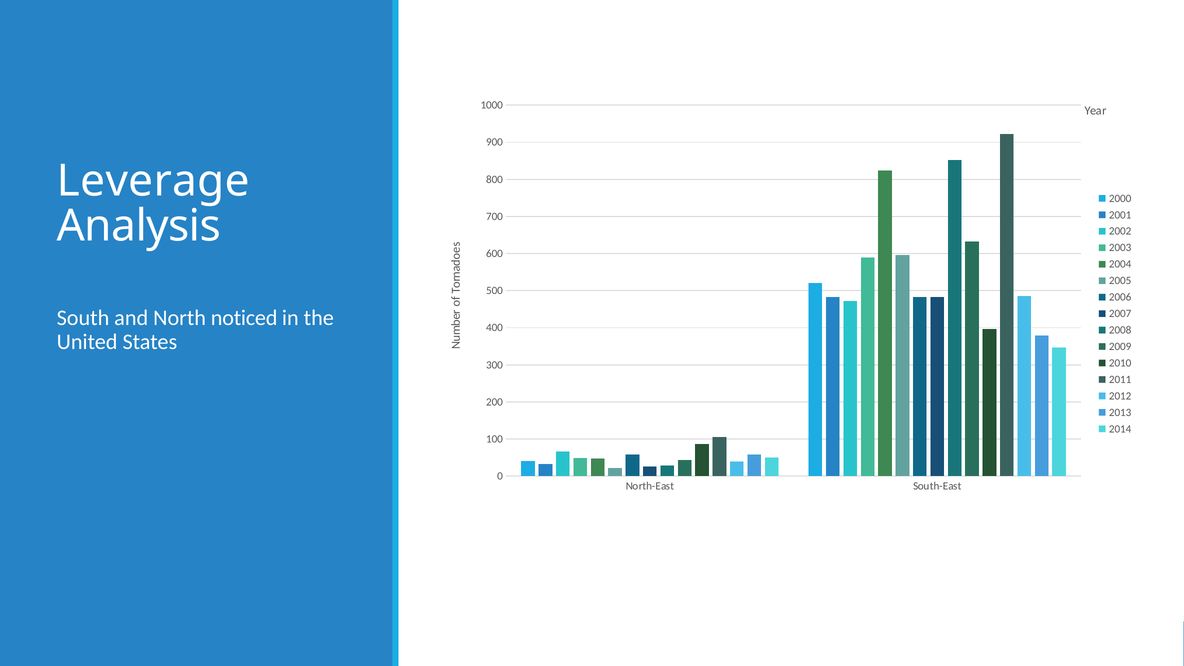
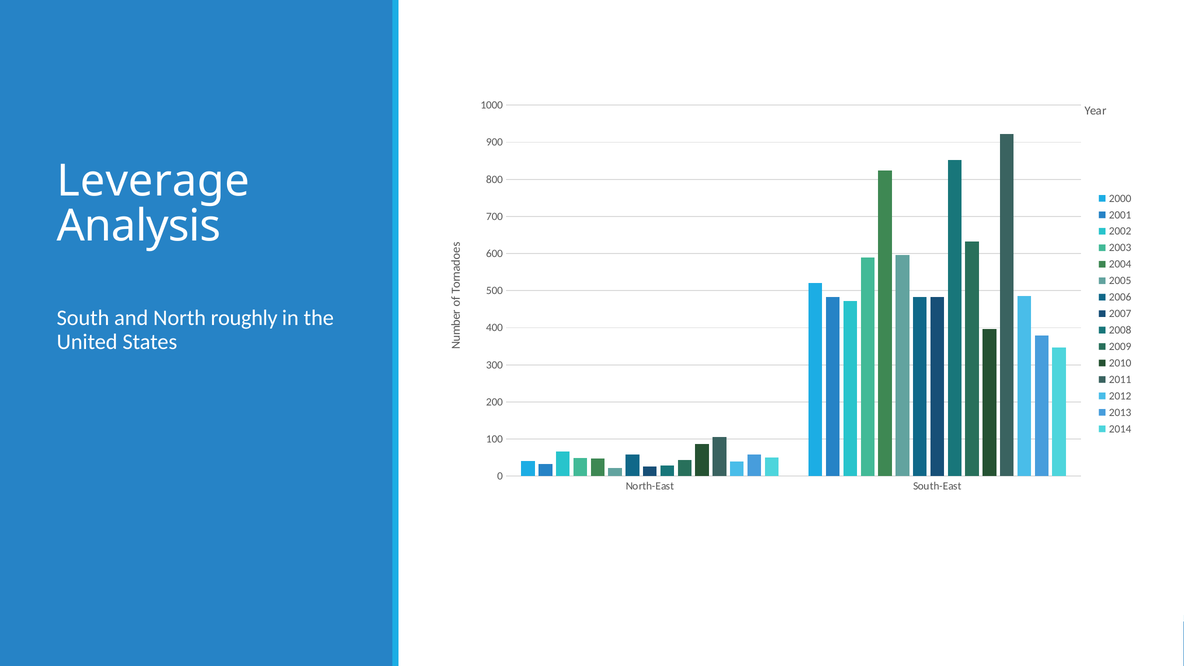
noticed: noticed -> roughly
